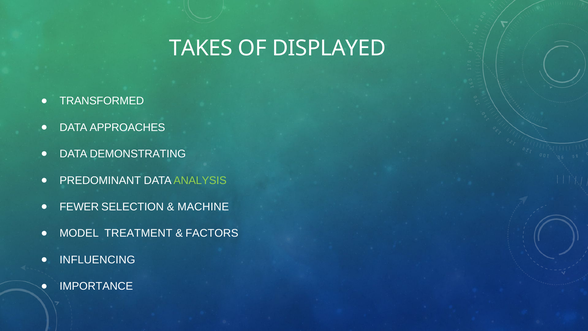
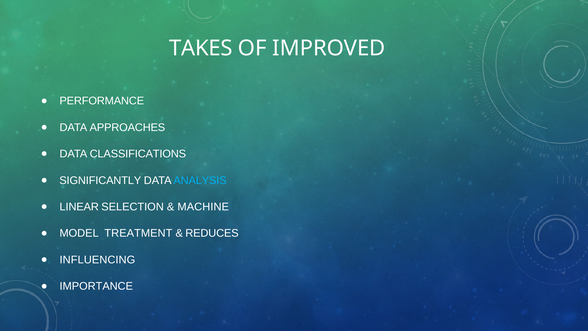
DISPLAYED: DISPLAYED -> IMPROVED
TRANSFORMED: TRANSFORMED -> PERFORMANCE
DEMONSTRATING: DEMONSTRATING -> CLASSIFICATIONS
PREDOMINANT: PREDOMINANT -> SIGNIFICANTLY
ANALYSIS colour: light green -> light blue
FEWER: FEWER -> LINEAR
FACTORS: FACTORS -> REDUCES
